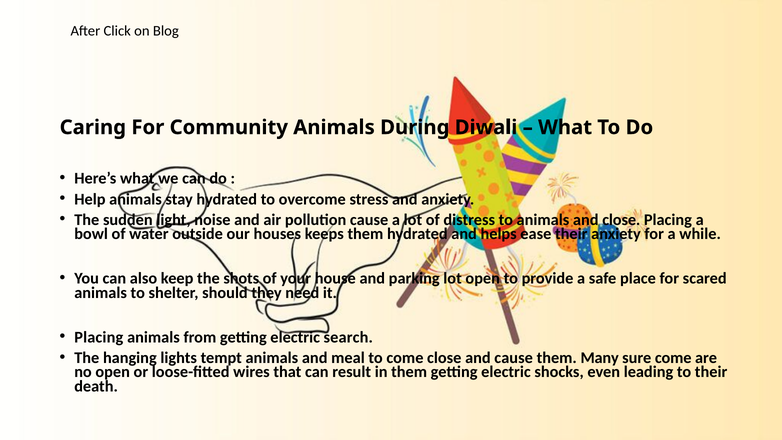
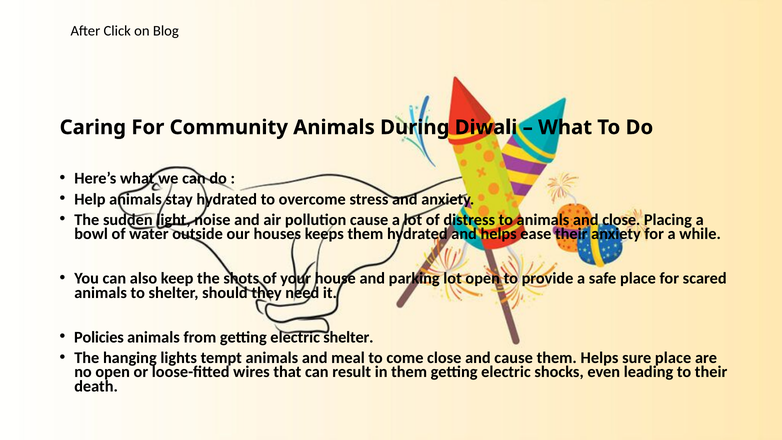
Placing at (99, 337): Placing -> Policies
electric search: search -> shelter
them Many: Many -> Helps
sure come: come -> place
